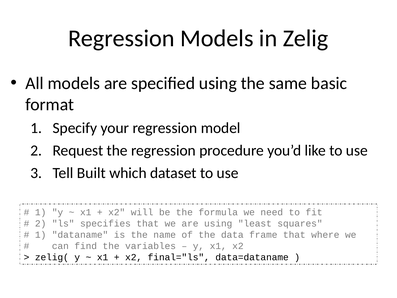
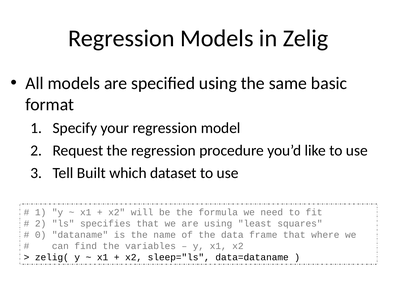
1 at (41, 235): 1 -> 0
final="ls: final="ls -> sleep="ls
